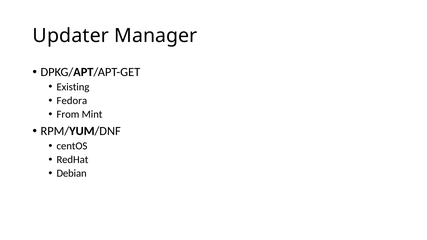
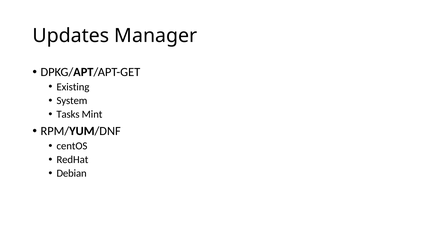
Updater: Updater -> Updates
Fedora: Fedora -> System
From: From -> Tasks
